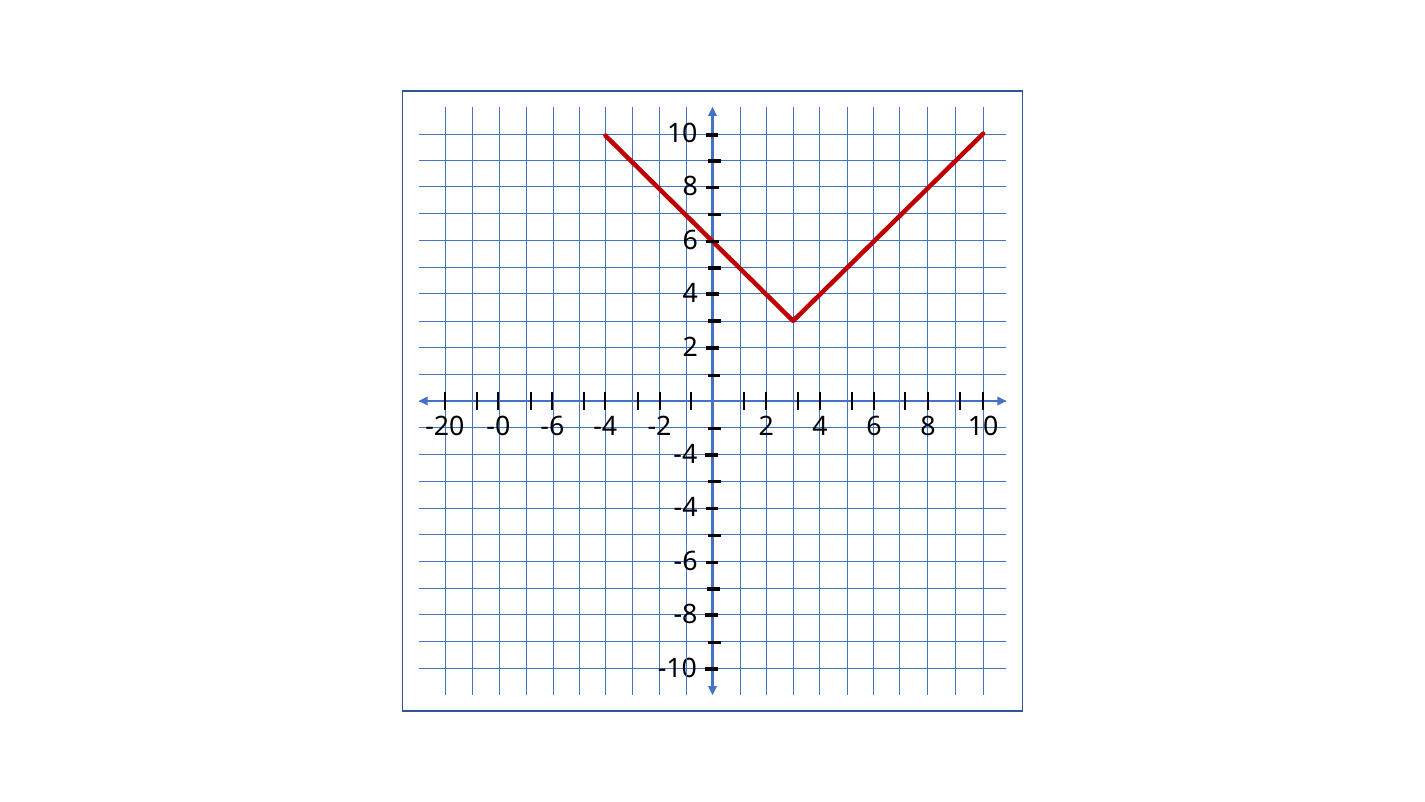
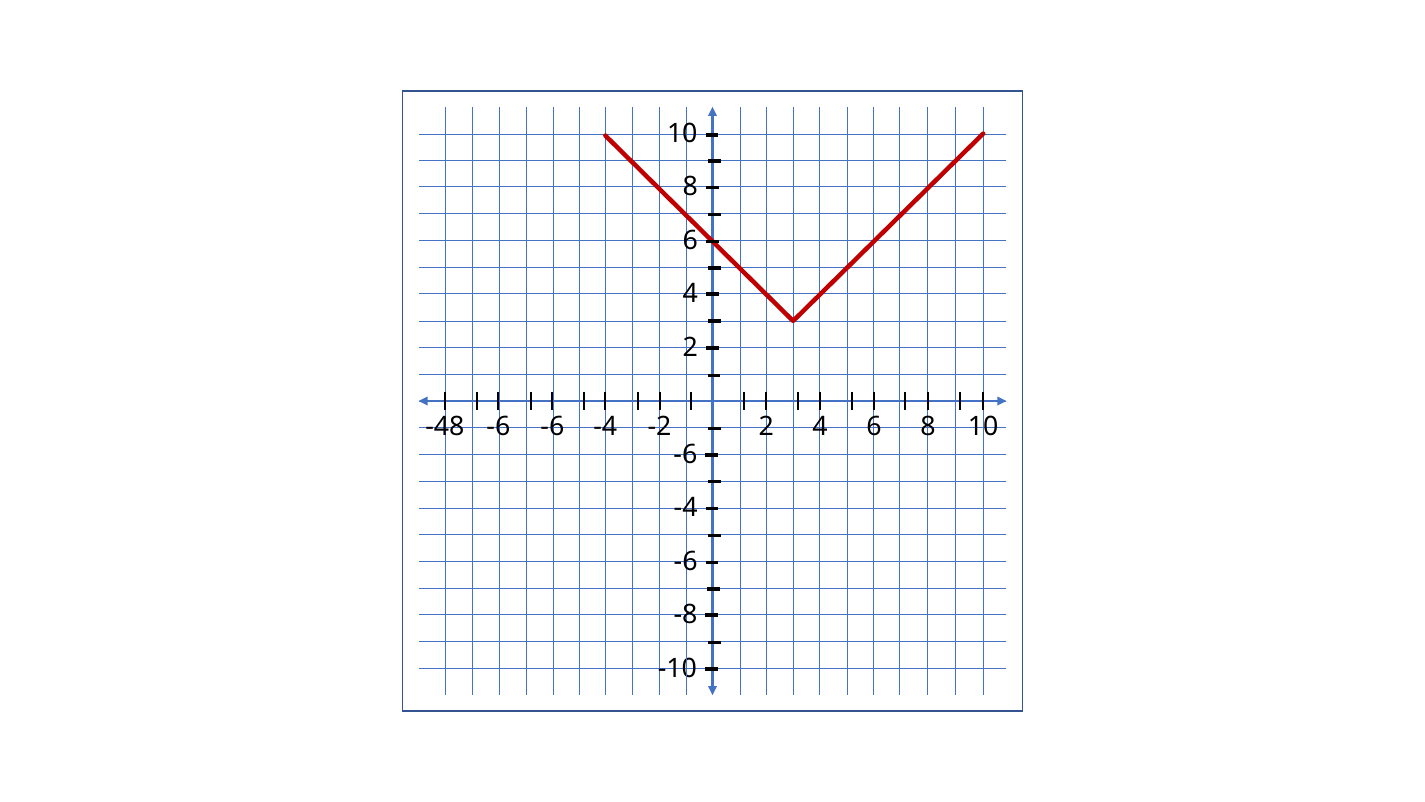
-20: -20 -> -48
-0 at (498, 427): -0 -> -6
-4 at (685, 454): -4 -> -6
